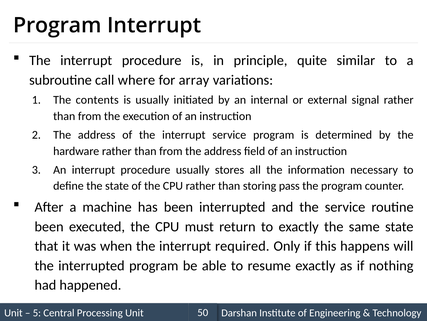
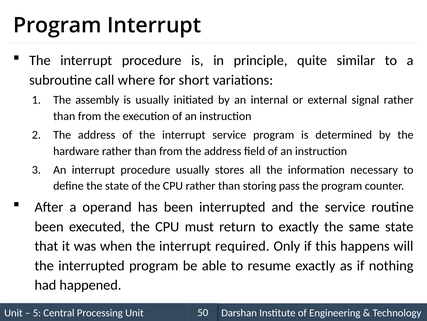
array: array -> short
contents: contents -> assembly
machine: machine -> operand
